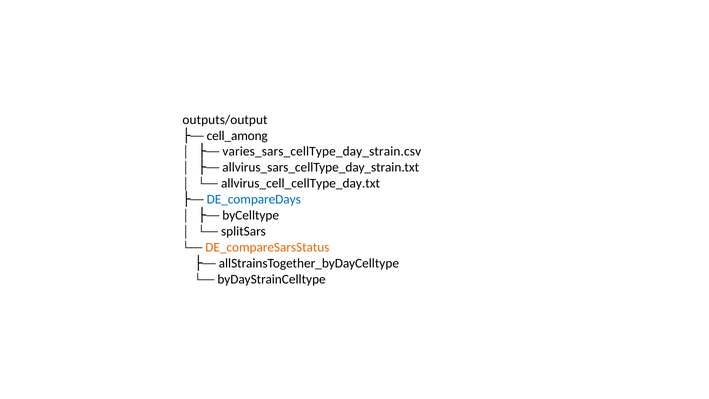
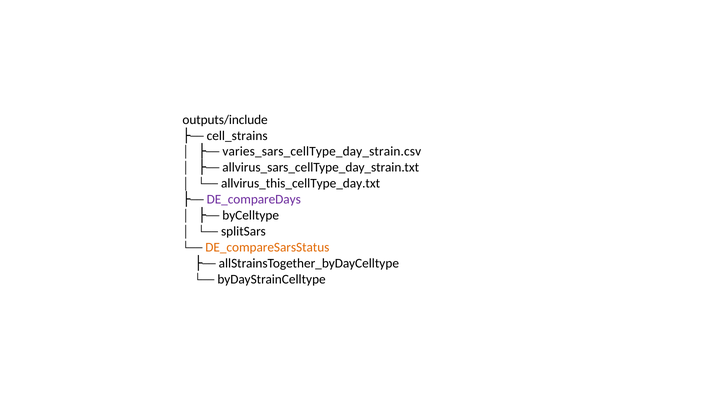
outputs/output: outputs/output -> outputs/include
cell_among: cell_among -> cell_strains
allvirus_cell_cellType_day.txt: allvirus_cell_cellType_day.txt -> allvirus_this_cellType_day.txt
DE_compareDays colour: blue -> purple
